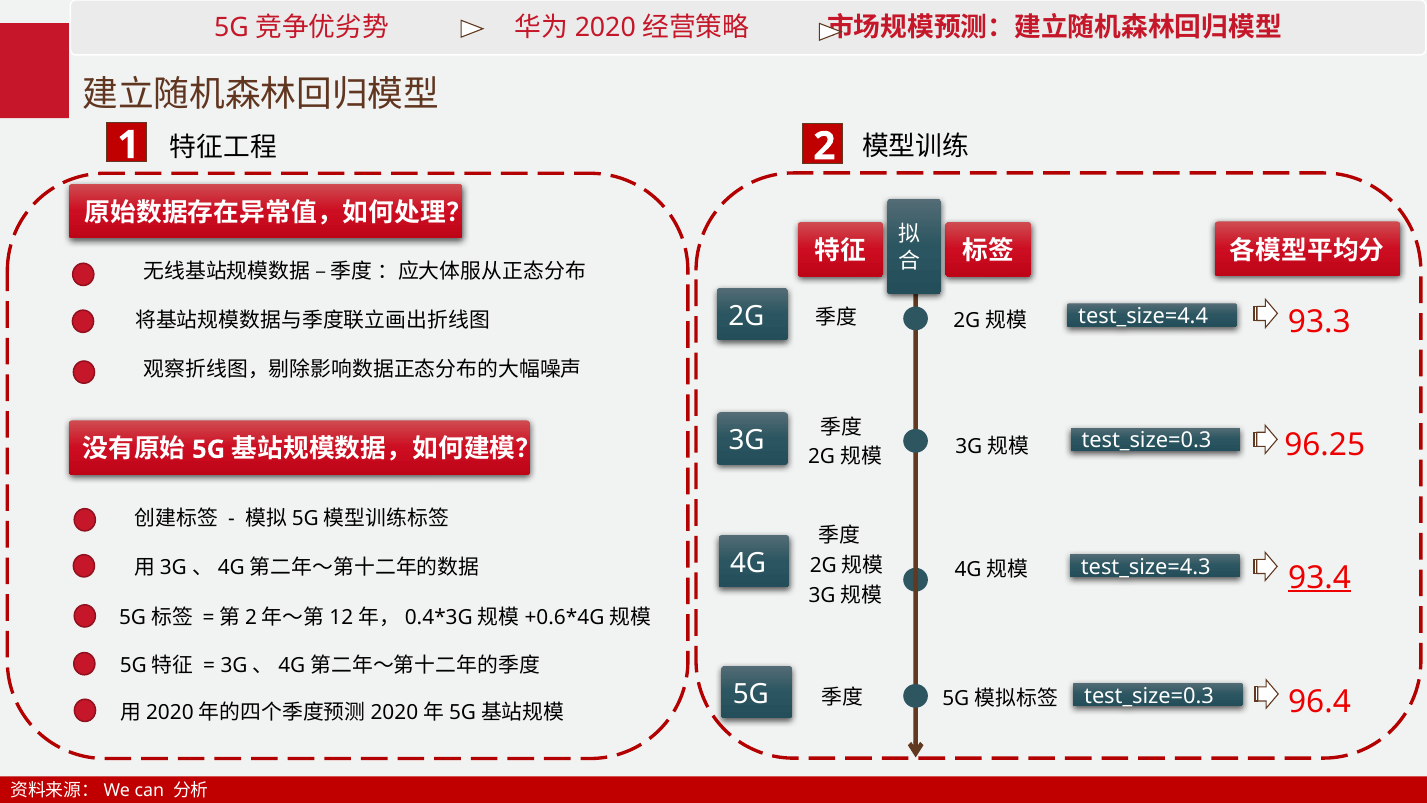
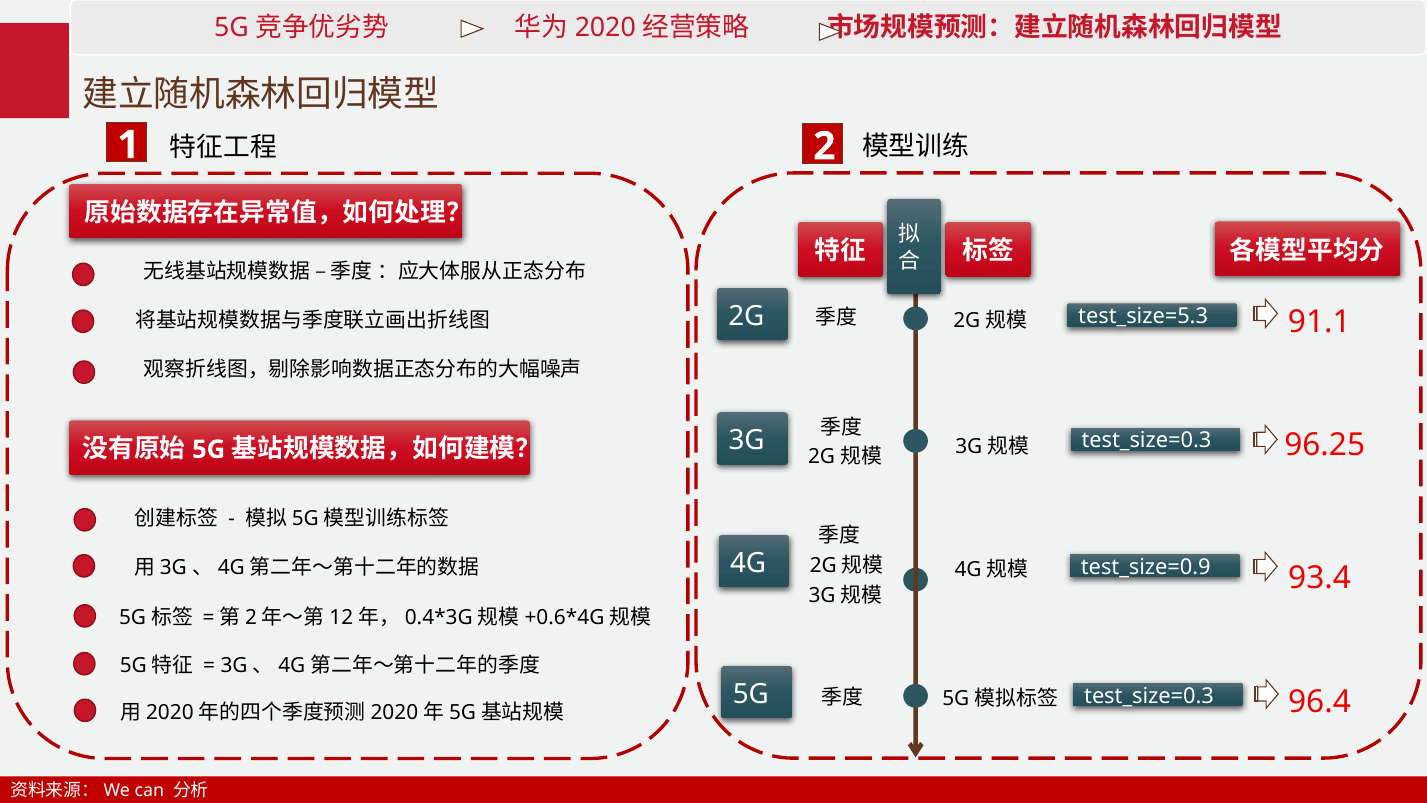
test_size=4.4: test_size=4.4 -> test_size=5.3
93.3: 93.3 -> 91.1
test_size=4.3: test_size=4.3 -> test_size=0.9
93.4 underline: present -> none
